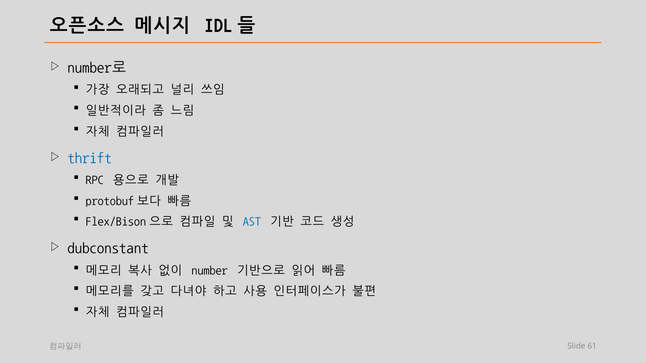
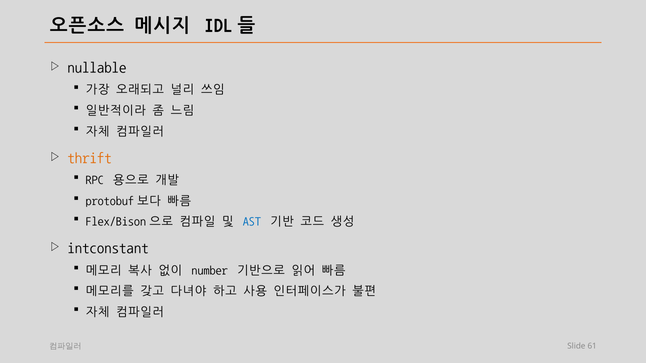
number로: number로 -> nullable
thrift colour: blue -> orange
dubconstant: dubconstant -> intconstant
